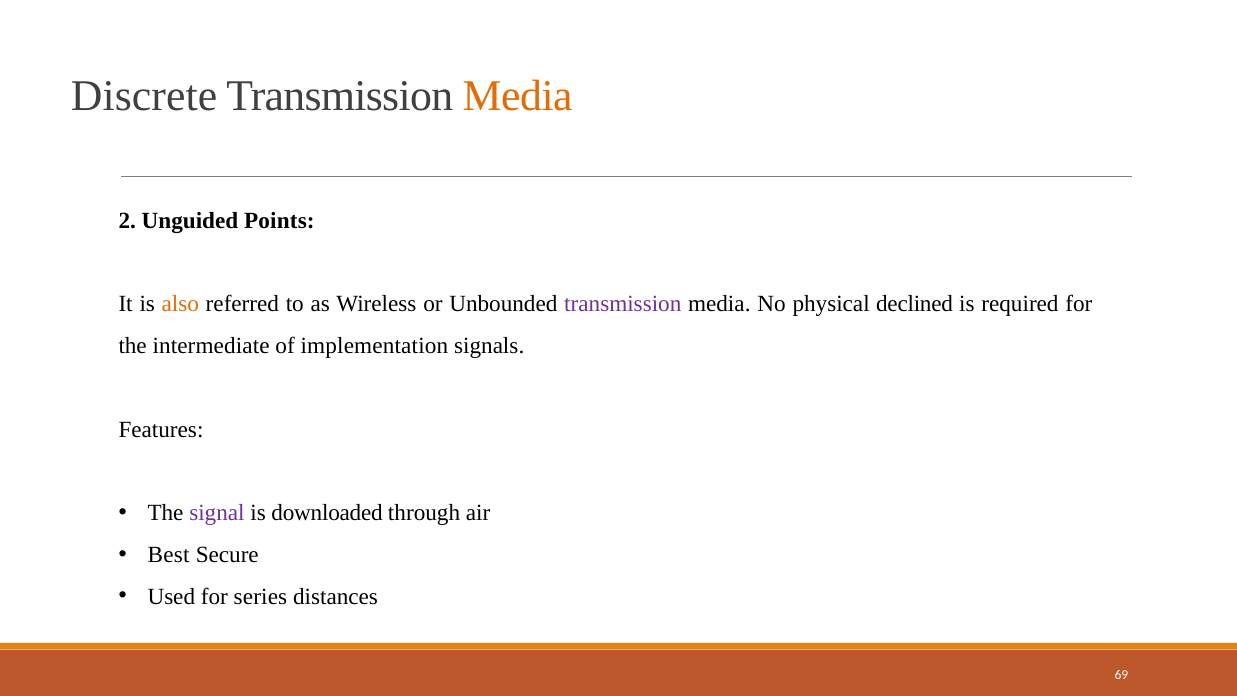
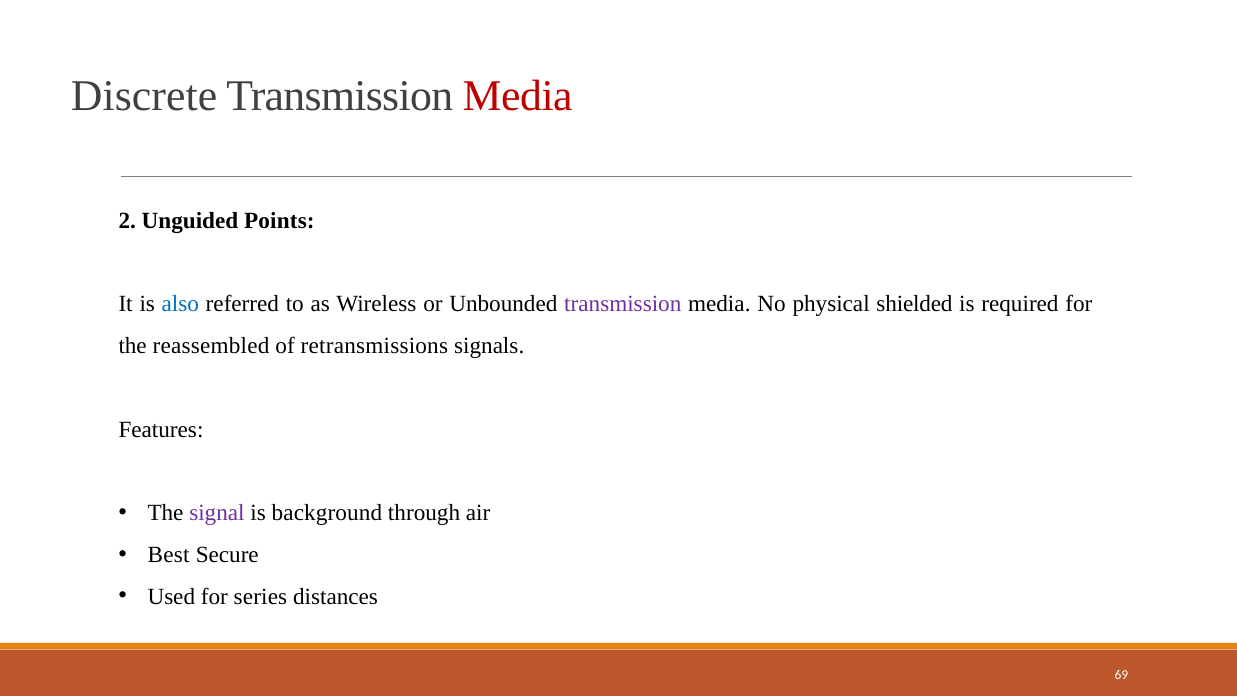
Media at (518, 96) colour: orange -> red
also colour: orange -> blue
declined: declined -> shielded
intermediate: intermediate -> reassembled
implementation: implementation -> retransmissions
downloaded: downloaded -> background
